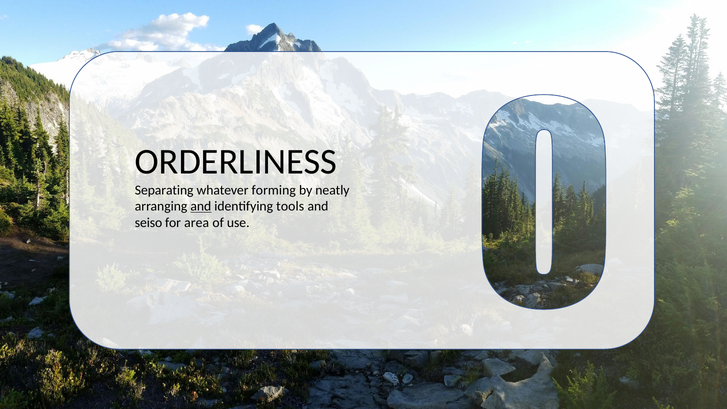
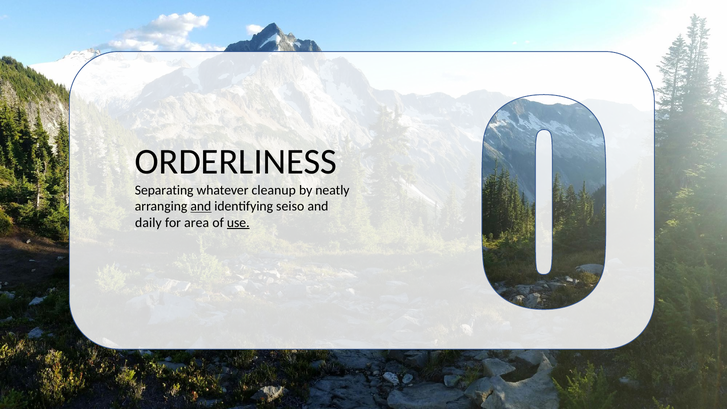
forming: forming -> cleanup
tools: tools -> seiso
seiso: seiso -> daily
use underline: none -> present
